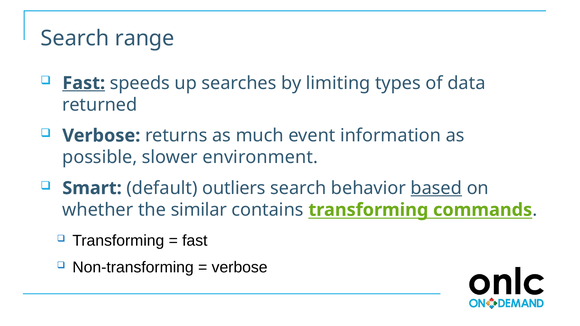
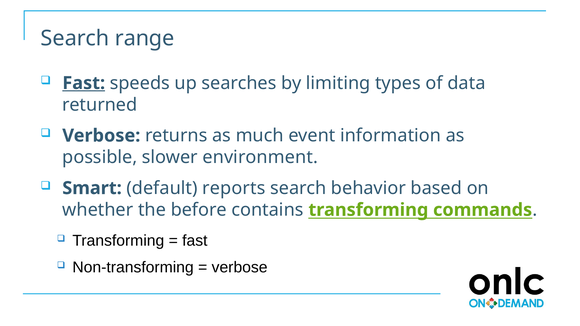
outliers: outliers -> reports
based underline: present -> none
similar: similar -> before
